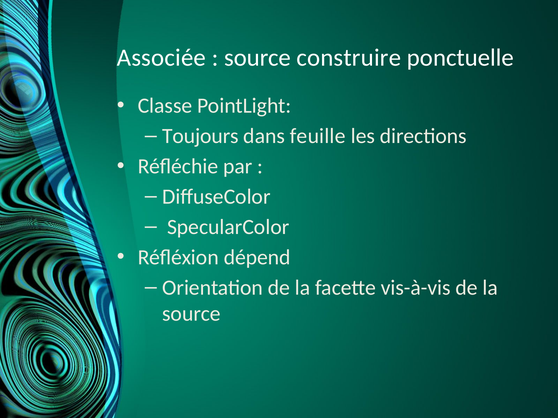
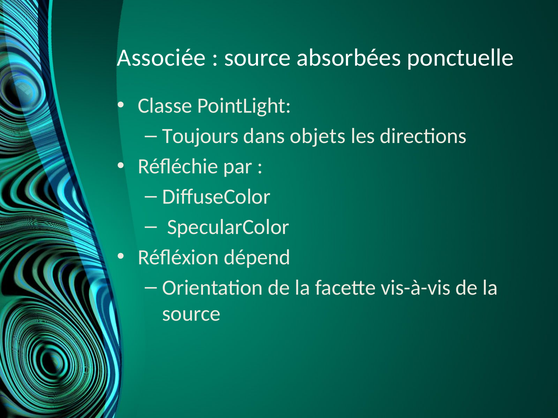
construire: construire -> absorbées
feuille: feuille -> objets
